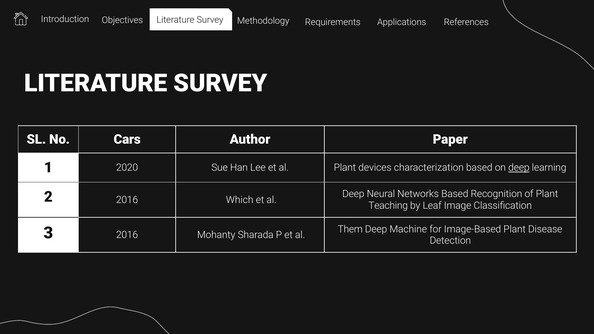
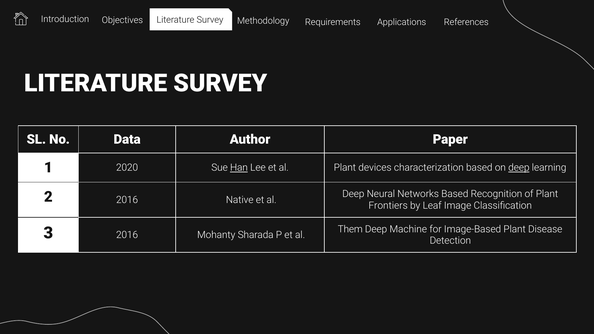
Cars: Cars -> Data
Han underline: none -> present
Which: Which -> Native
Teaching: Teaching -> Frontiers
